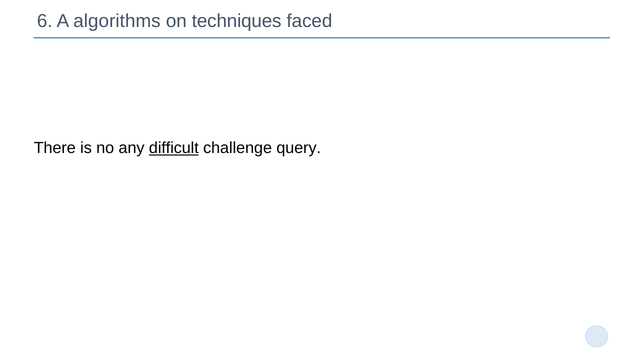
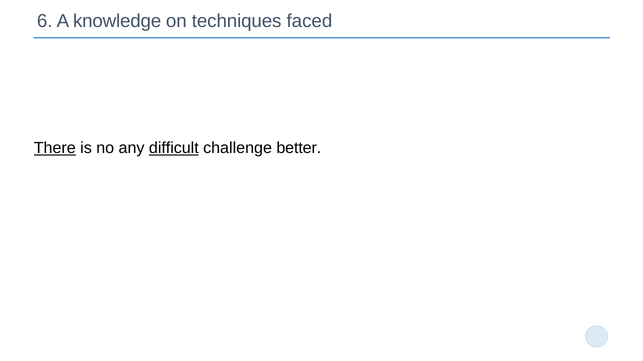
algorithms: algorithms -> knowledge
There underline: none -> present
query: query -> better
